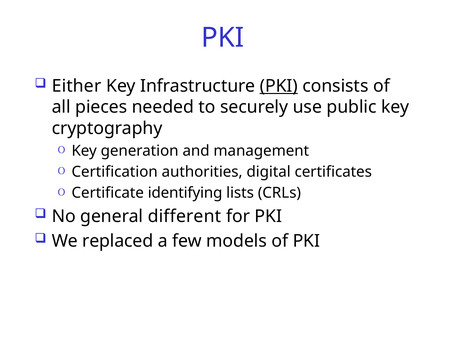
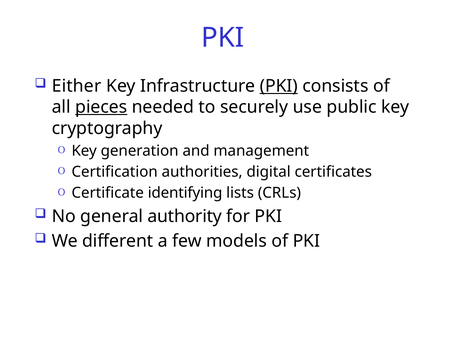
pieces underline: none -> present
different: different -> authority
replaced: replaced -> different
